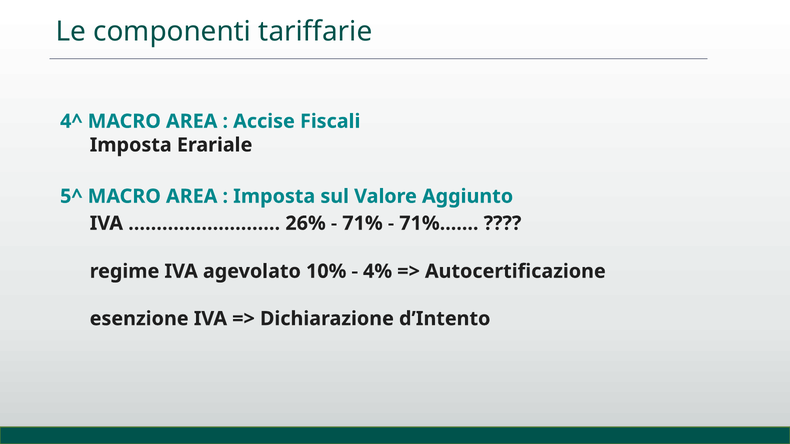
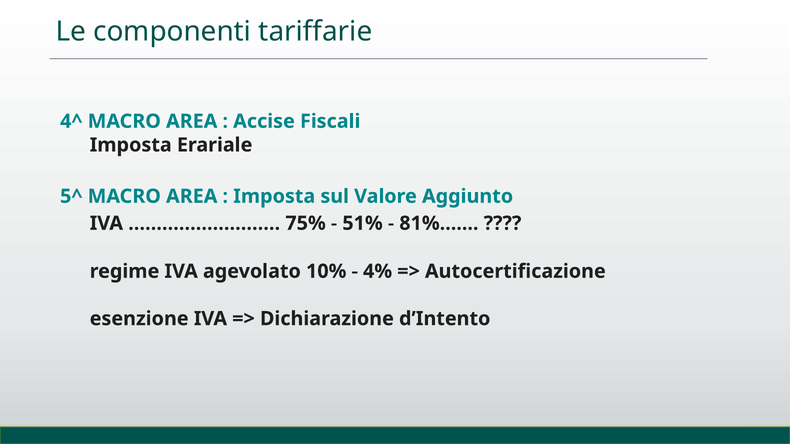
26%: 26% -> 75%
71% at (363, 223): 71% -> 51%
71% at (439, 223): 71% -> 81%
